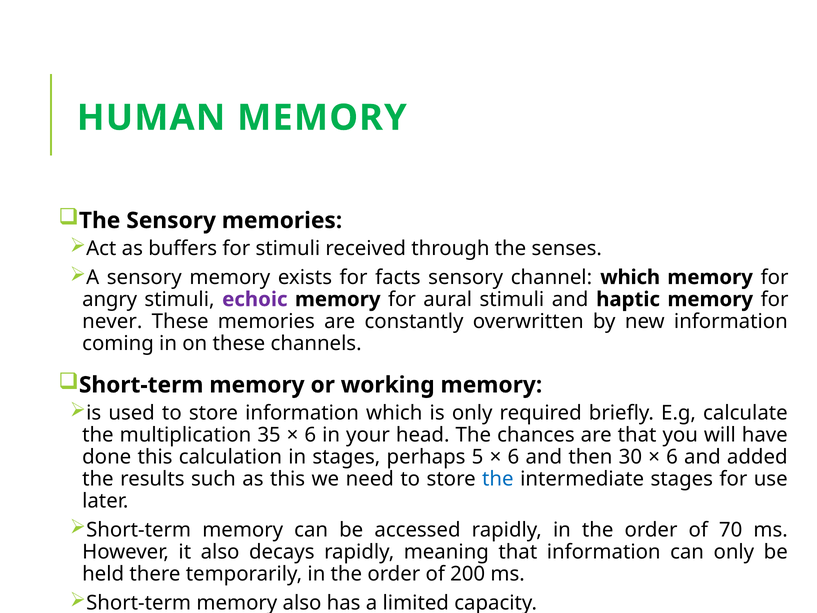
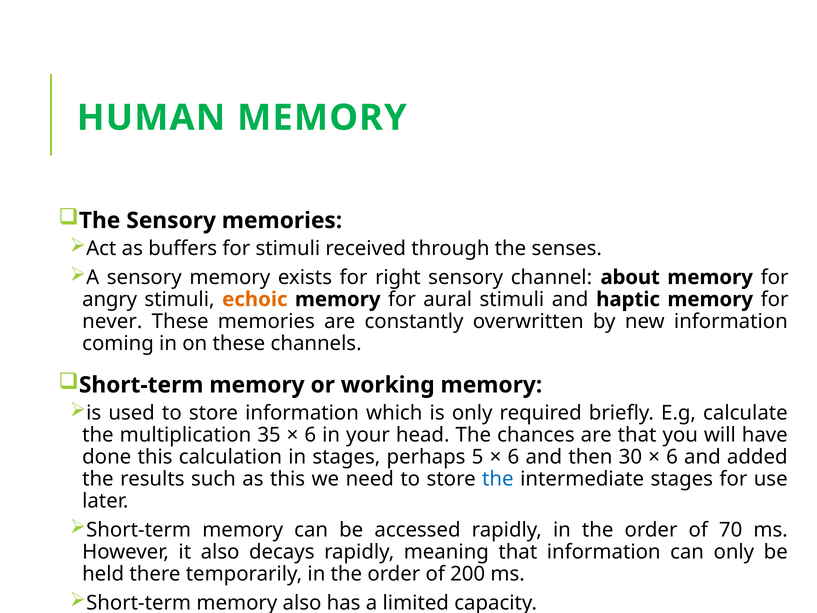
facts: facts -> right
channel which: which -> about
echoic colour: purple -> orange
